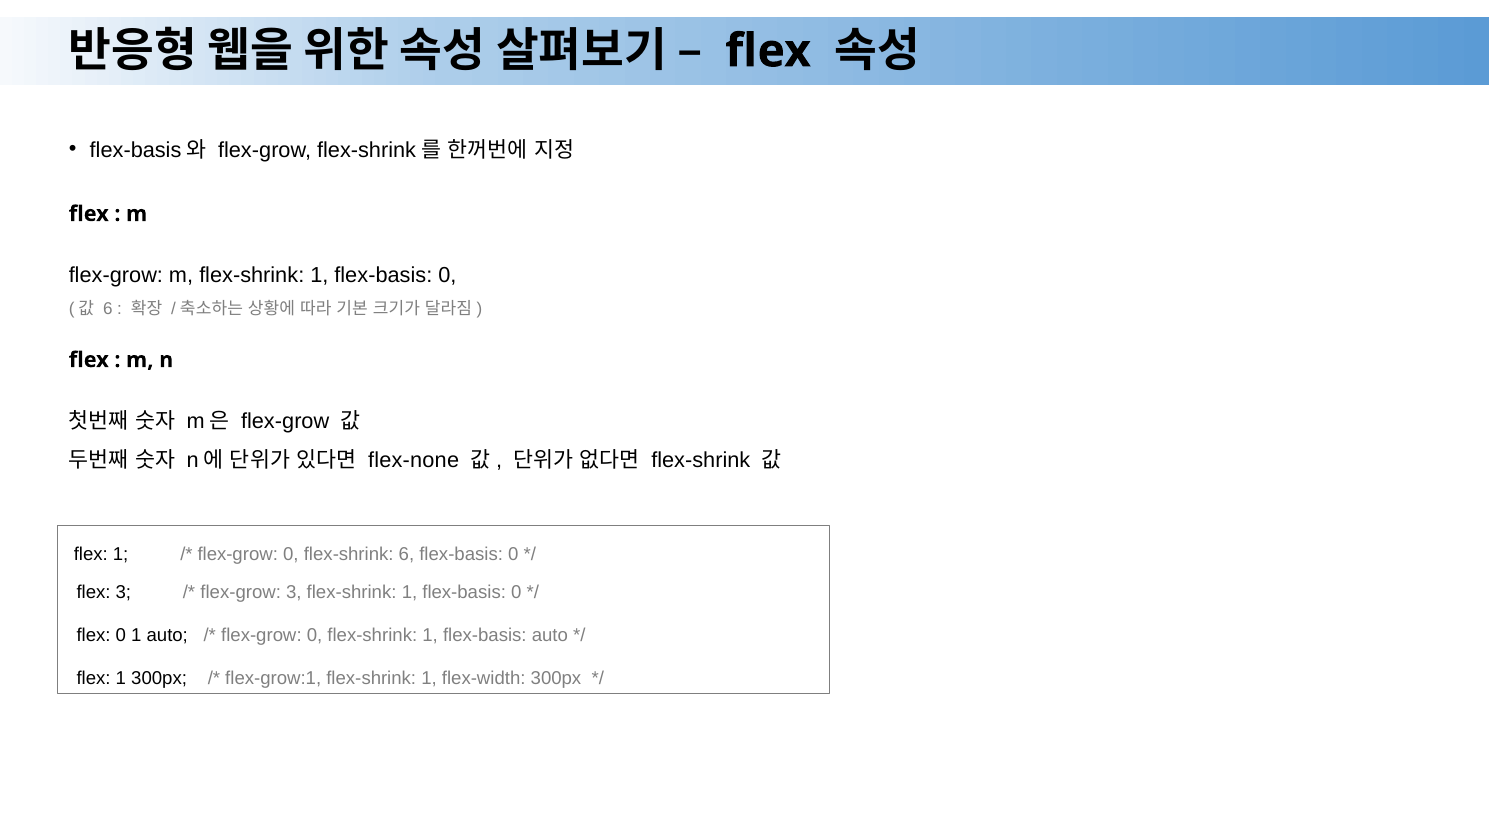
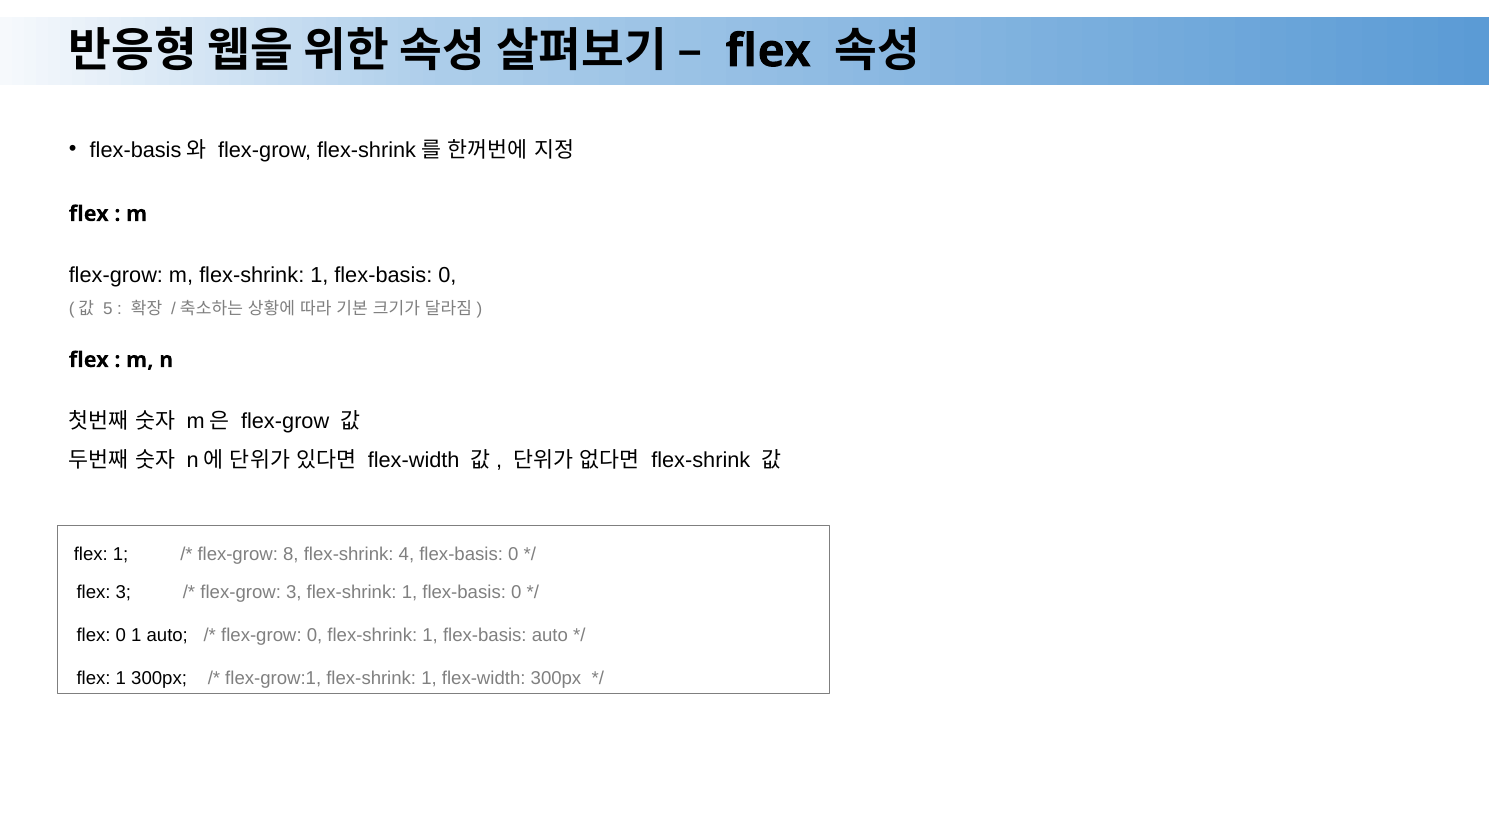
6 at (108, 309): 6 -> 5
flex-none at (414, 461): flex-none -> flex-width
0 at (291, 555): 0 -> 8
flex-shrink 6: 6 -> 4
